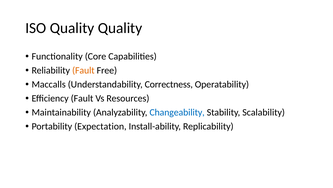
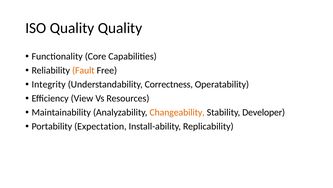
Maccalls: Maccalls -> Integrity
Efficiency Fault: Fault -> View
Changeability colour: blue -> orange
Scalability: Scalability -> Developer
